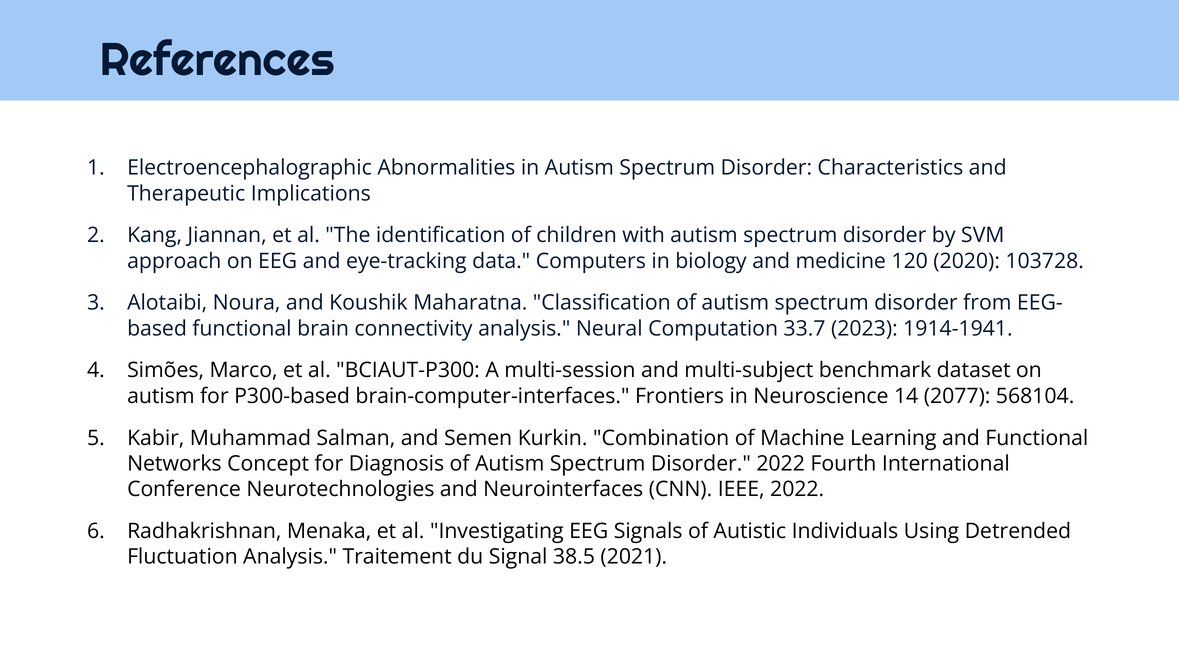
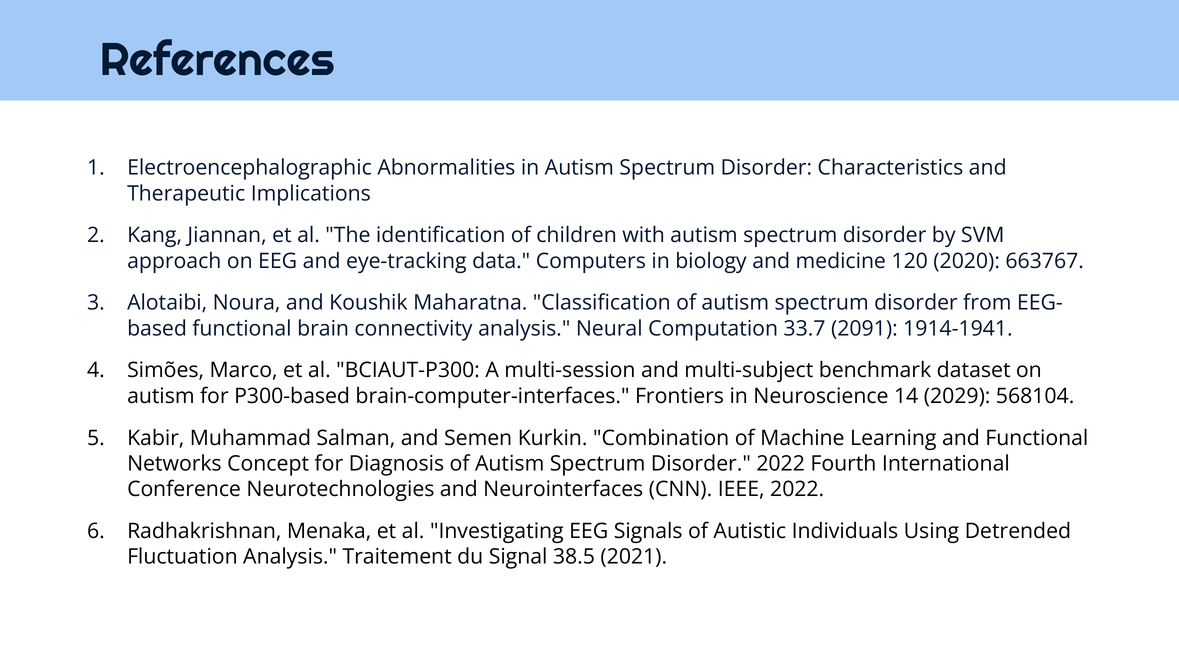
103728: 103728 -> 663767
2023: 2023 -> 2091
2077: 2077 -> 2029
